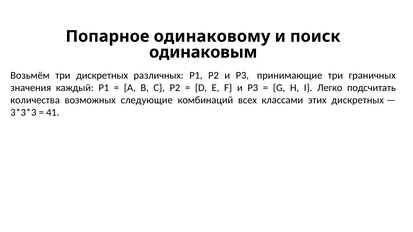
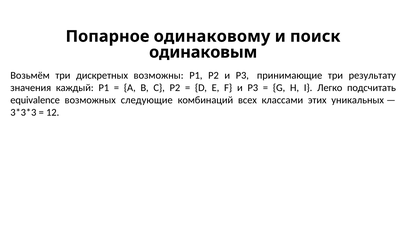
различных: различных -> возможны
граничных: граничных -> результату
количества: количества -> equivalence
этих дискретных: дискретных -> уникальных
41: 41 -> 12
